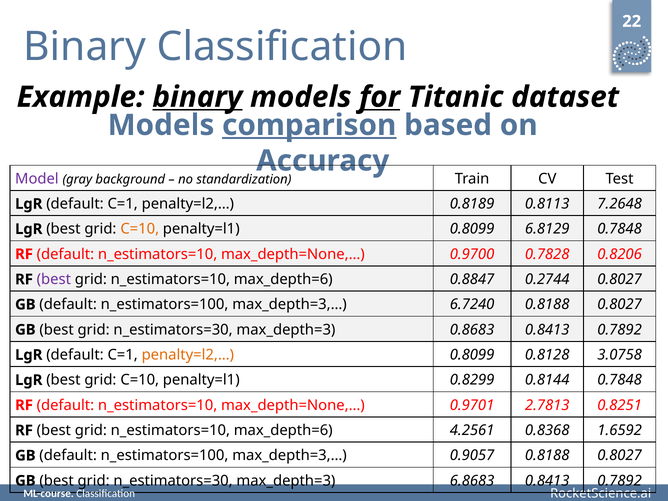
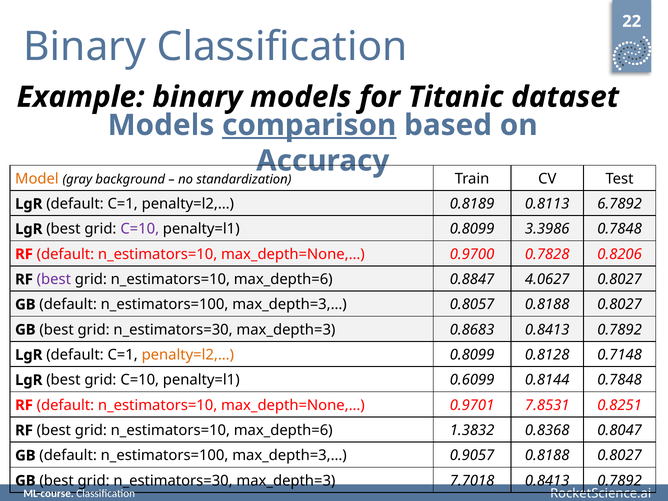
binary at (197, 97) underline: present -> none
for underline: present -> none
Model colour: purple -> orange
7.2648: 7.2648 -> 6.7892
C=10 at (140, 229) colour: orange -> purple
6.8129: 6.8129 -> 3.3986
0.2744: 0.2744 -> 4.0627
6.7240: 6.7240 -> 0.8057
3.0758: 3.0758 -> 0.7148
0.8299: 0.8299 -> 0.6099
2.7813: 2.7813 -> 7.8531
4.2561: 4.2561 -> 1.3832
1.6592: 1.6592 -> 0.8047
6.8683: 6.8683 -> 7.7018
